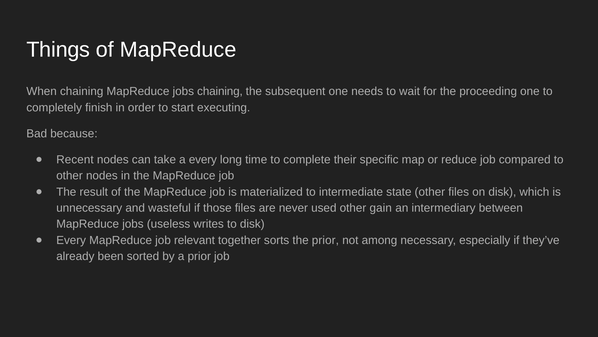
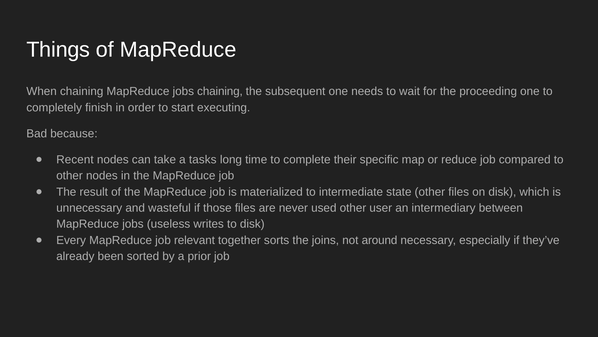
a every: every -> tasks
gain: gain -> user
the prior: prior -> joins
among: among -> around
